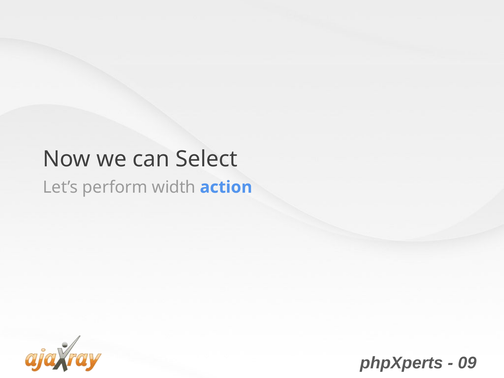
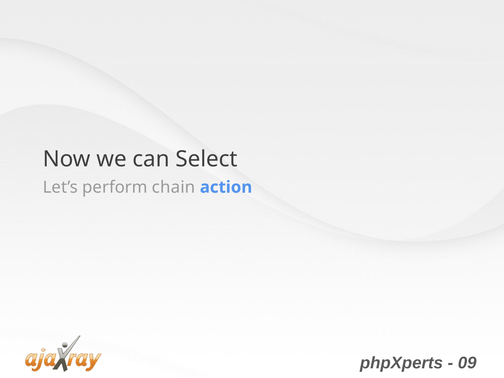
width: width -> chain
